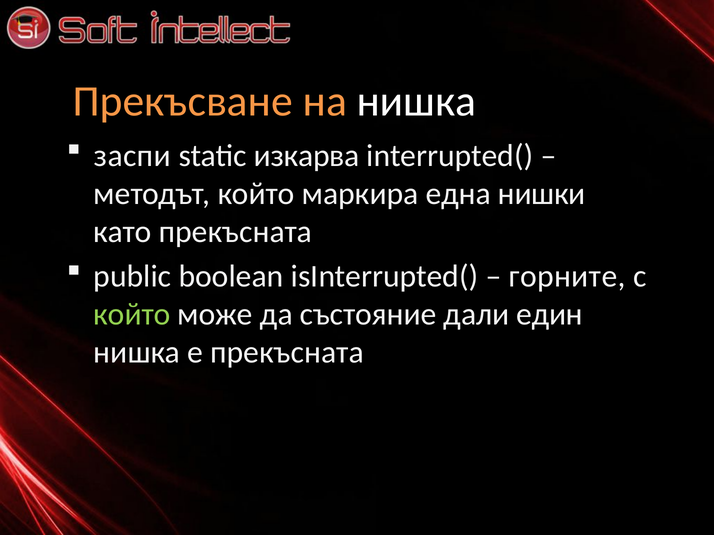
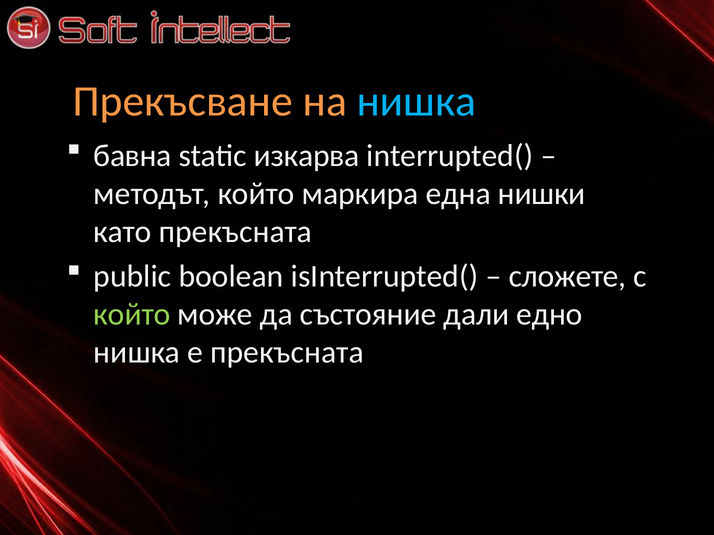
нишка at (416, 101) colour: white -> light blue
заспи: заспи -> бавна
горните: горните -> сложете
един: един -> едно
